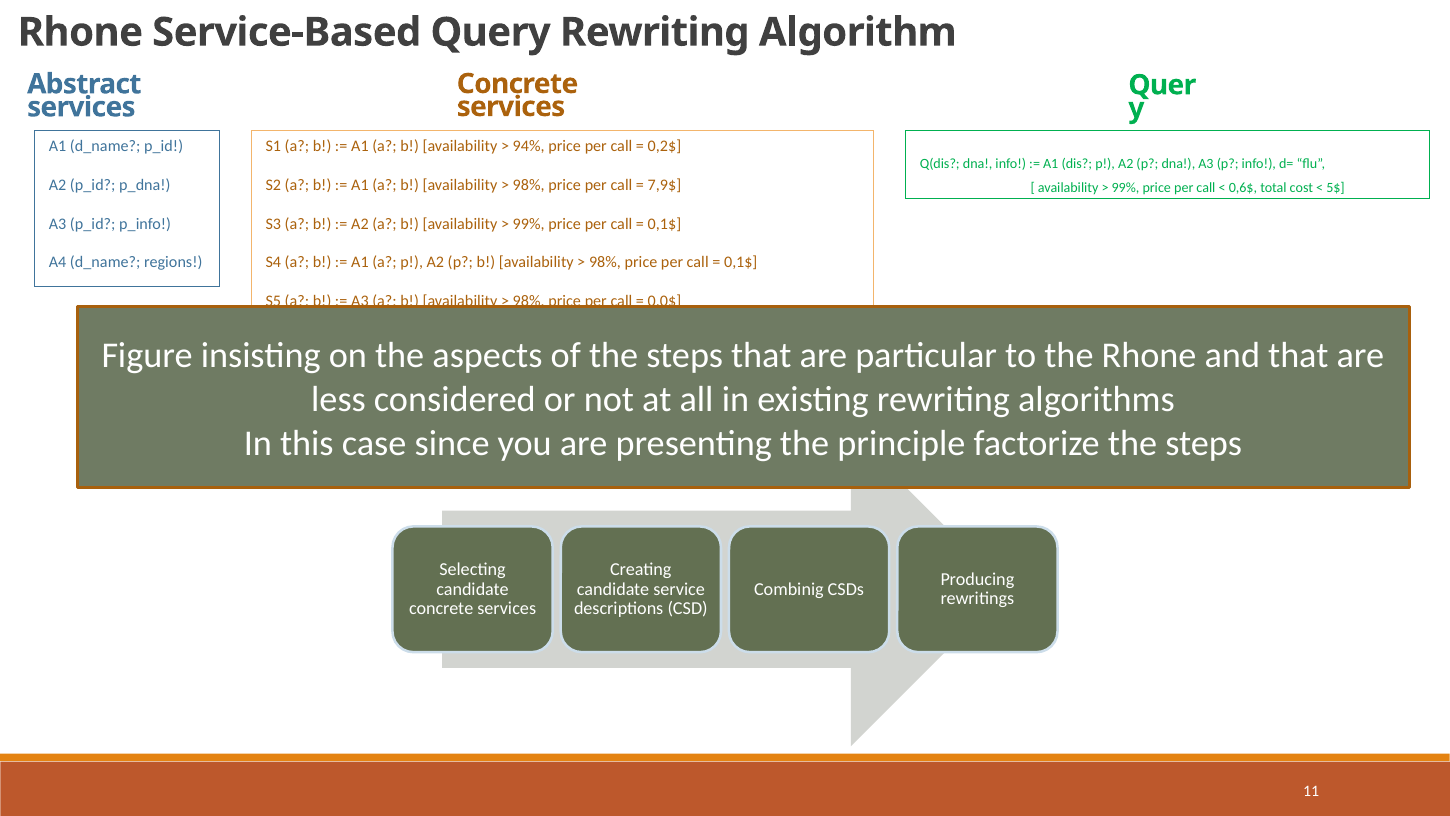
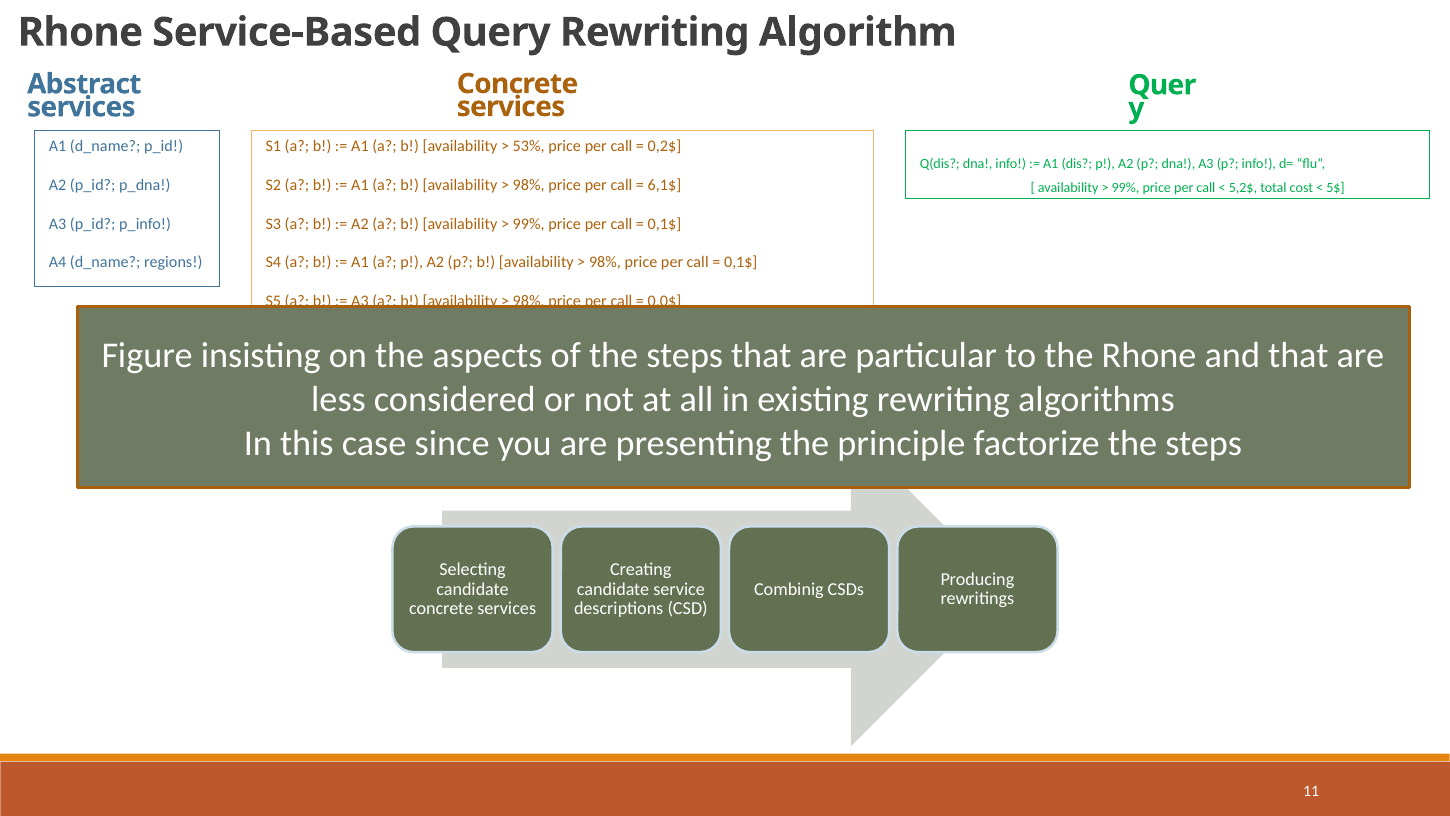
94%: 94% -> 53%
7,9$: 7,9$ -> 6,1$
0,6$: 0,6$ -> 5,2$
